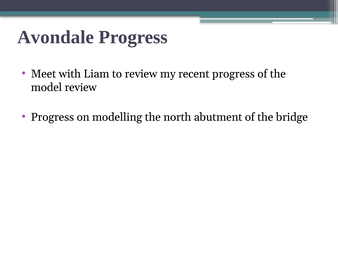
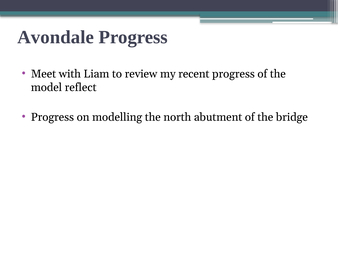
model review: review -> reflect
